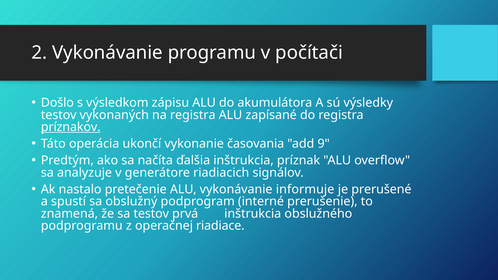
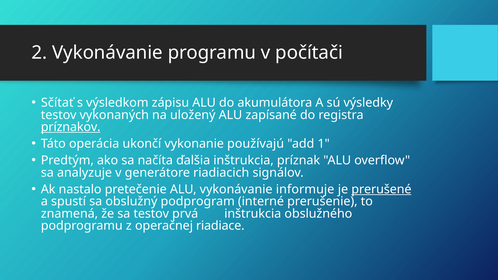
Došlo: Došlo -> Sčítať
na registra: registra -> uložený
časovania: časovania -> používajú
9: 9 -> 1
prerušené underline: none -> present
